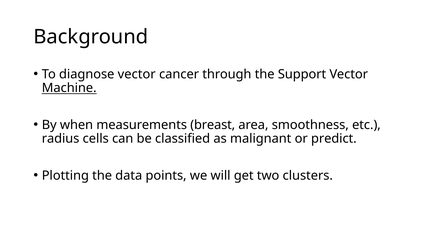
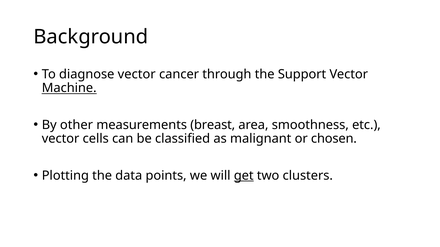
when: when -> other
radius at (61, 139): radius -> vector
predict: predict -> chosen
get underline: none -> present
